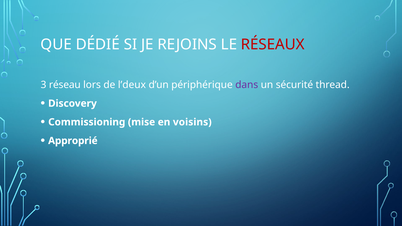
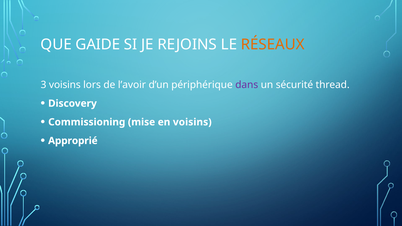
DÉDIÉ: DÉDIÉ -> GAIDE
RÉSEAUX colour: red -> orange
3 réseau: réseau -> voisins
l’deux: l’deux -> l’avoir
